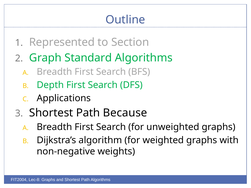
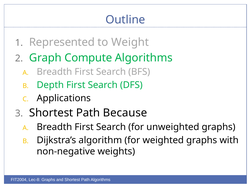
Section: Section -> Weight
Standard: Standard -> Compute
